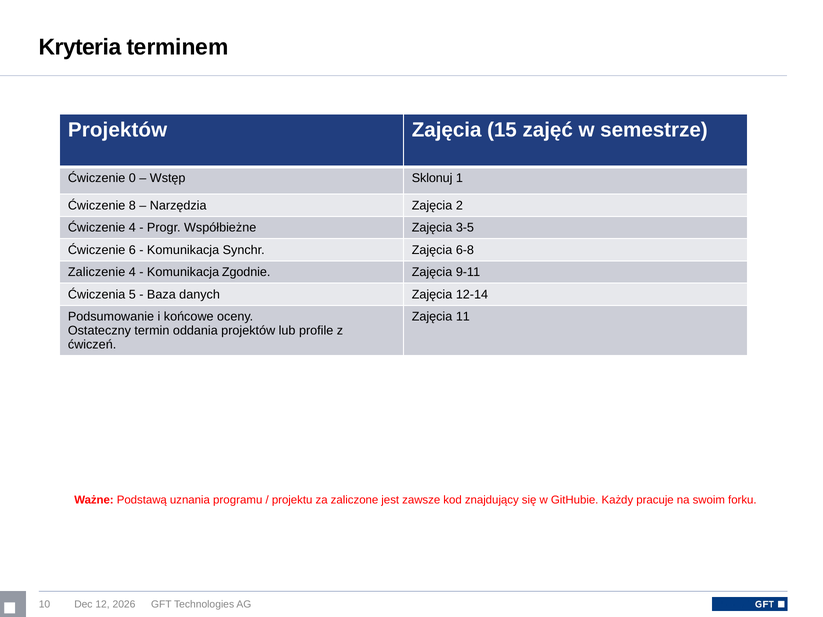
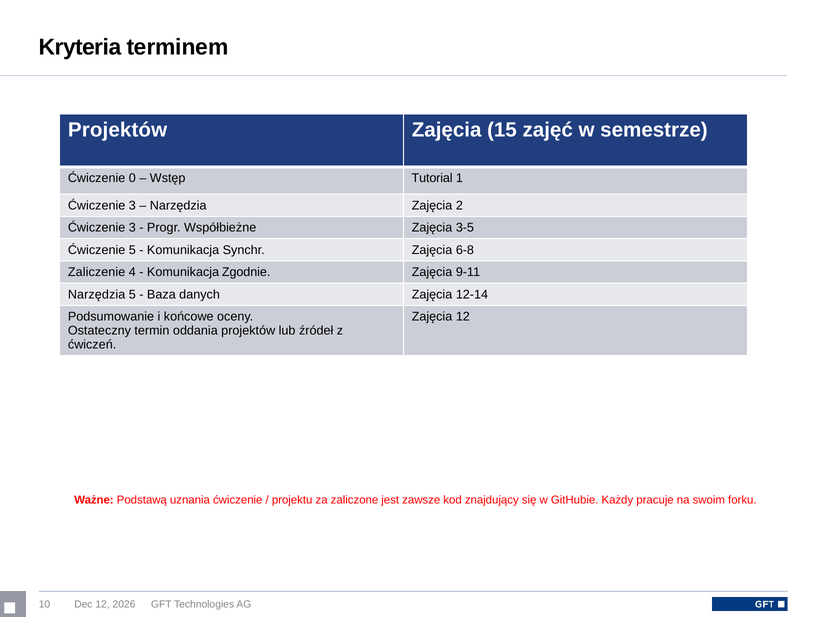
Sklonuj: Sklonuj -> Tutorial
8 at (132, 206): 8 -> 3
4 at (132, 228): 4 -> 3
Ćwiczenie 6: 6 -> 5
Ćwiczenia at (97, 295): Ćwiczenia -> Narzędzia
Zajęcia 11: 11 -> 12
profile: profile -> źródeł
uznania programu: programu -> ćwiczenie
